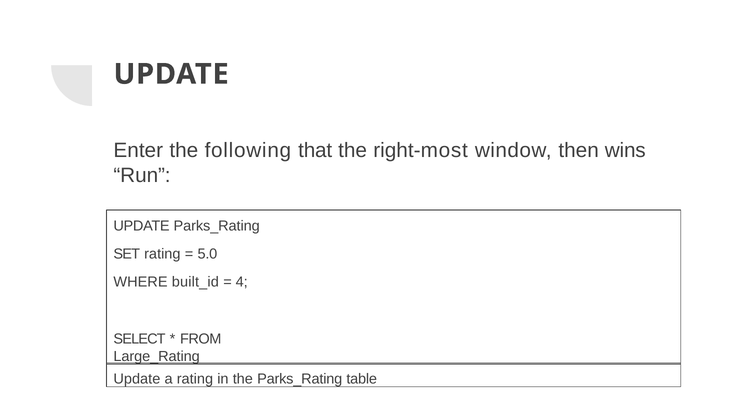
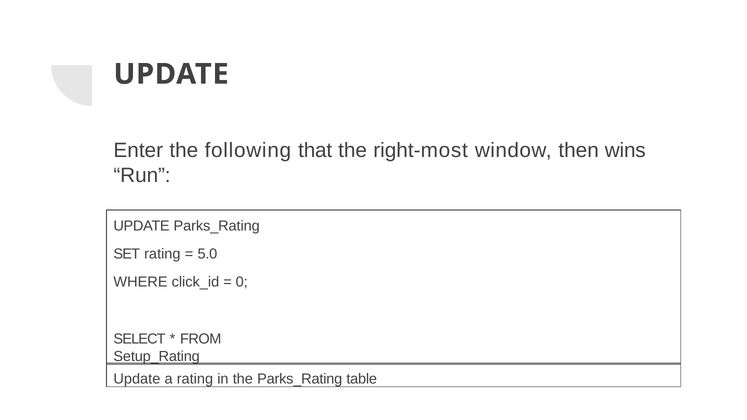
built_id: built_id -> click_id
4: 4 -> 0
Large_Rating: Large_Rating -> Setup_Rating
